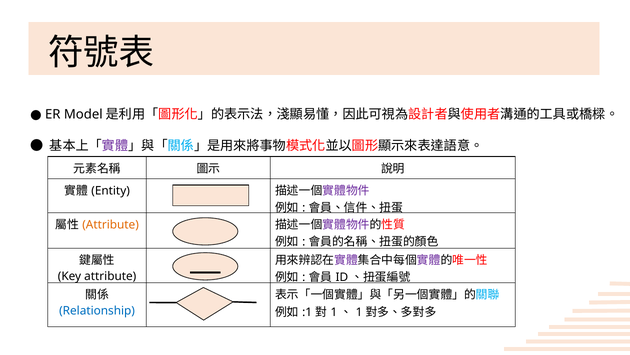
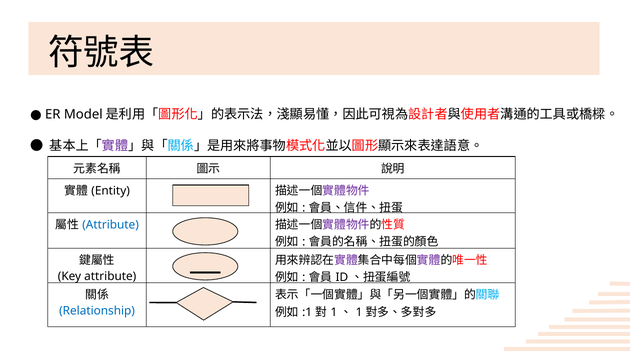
Attribute at (111, 224) colour: orange -> blue
